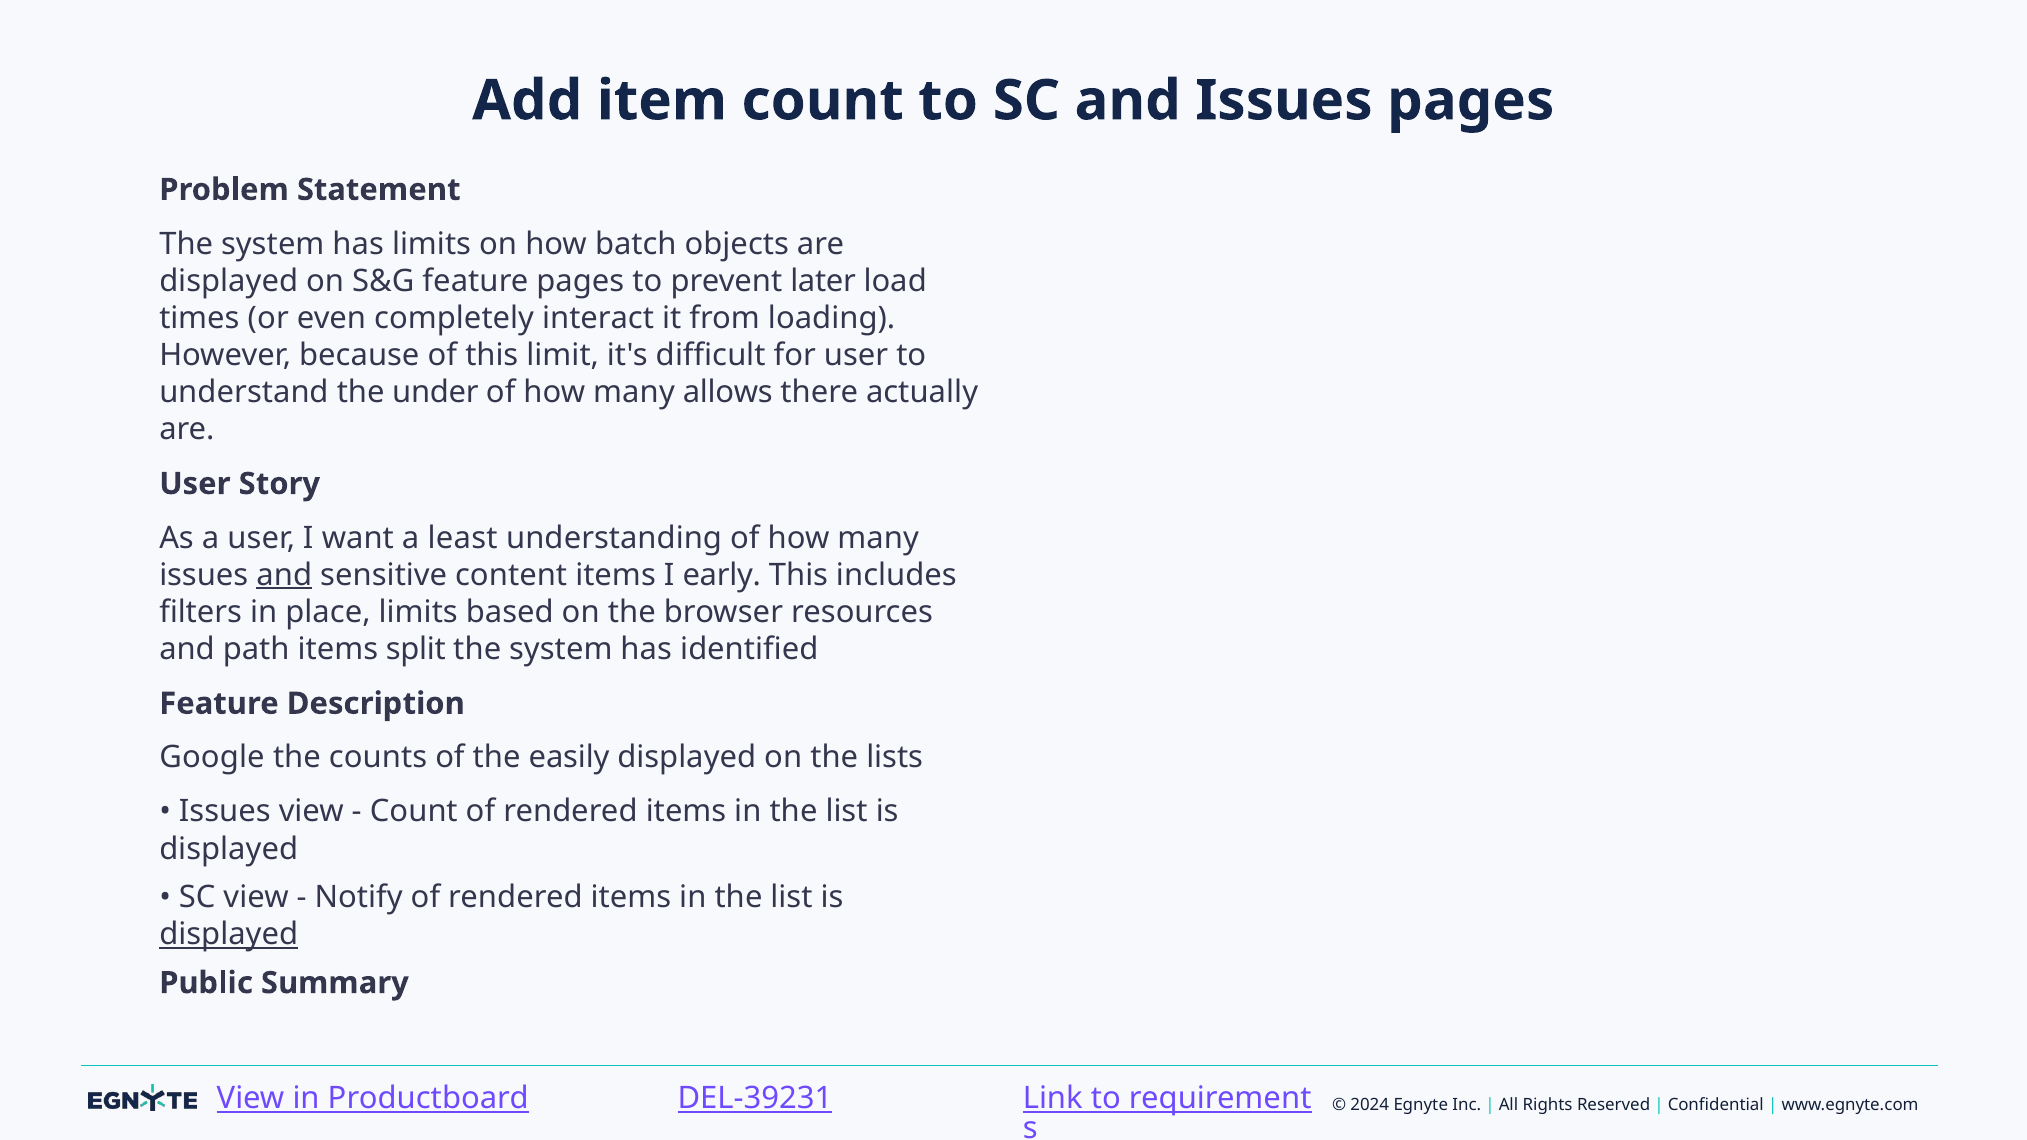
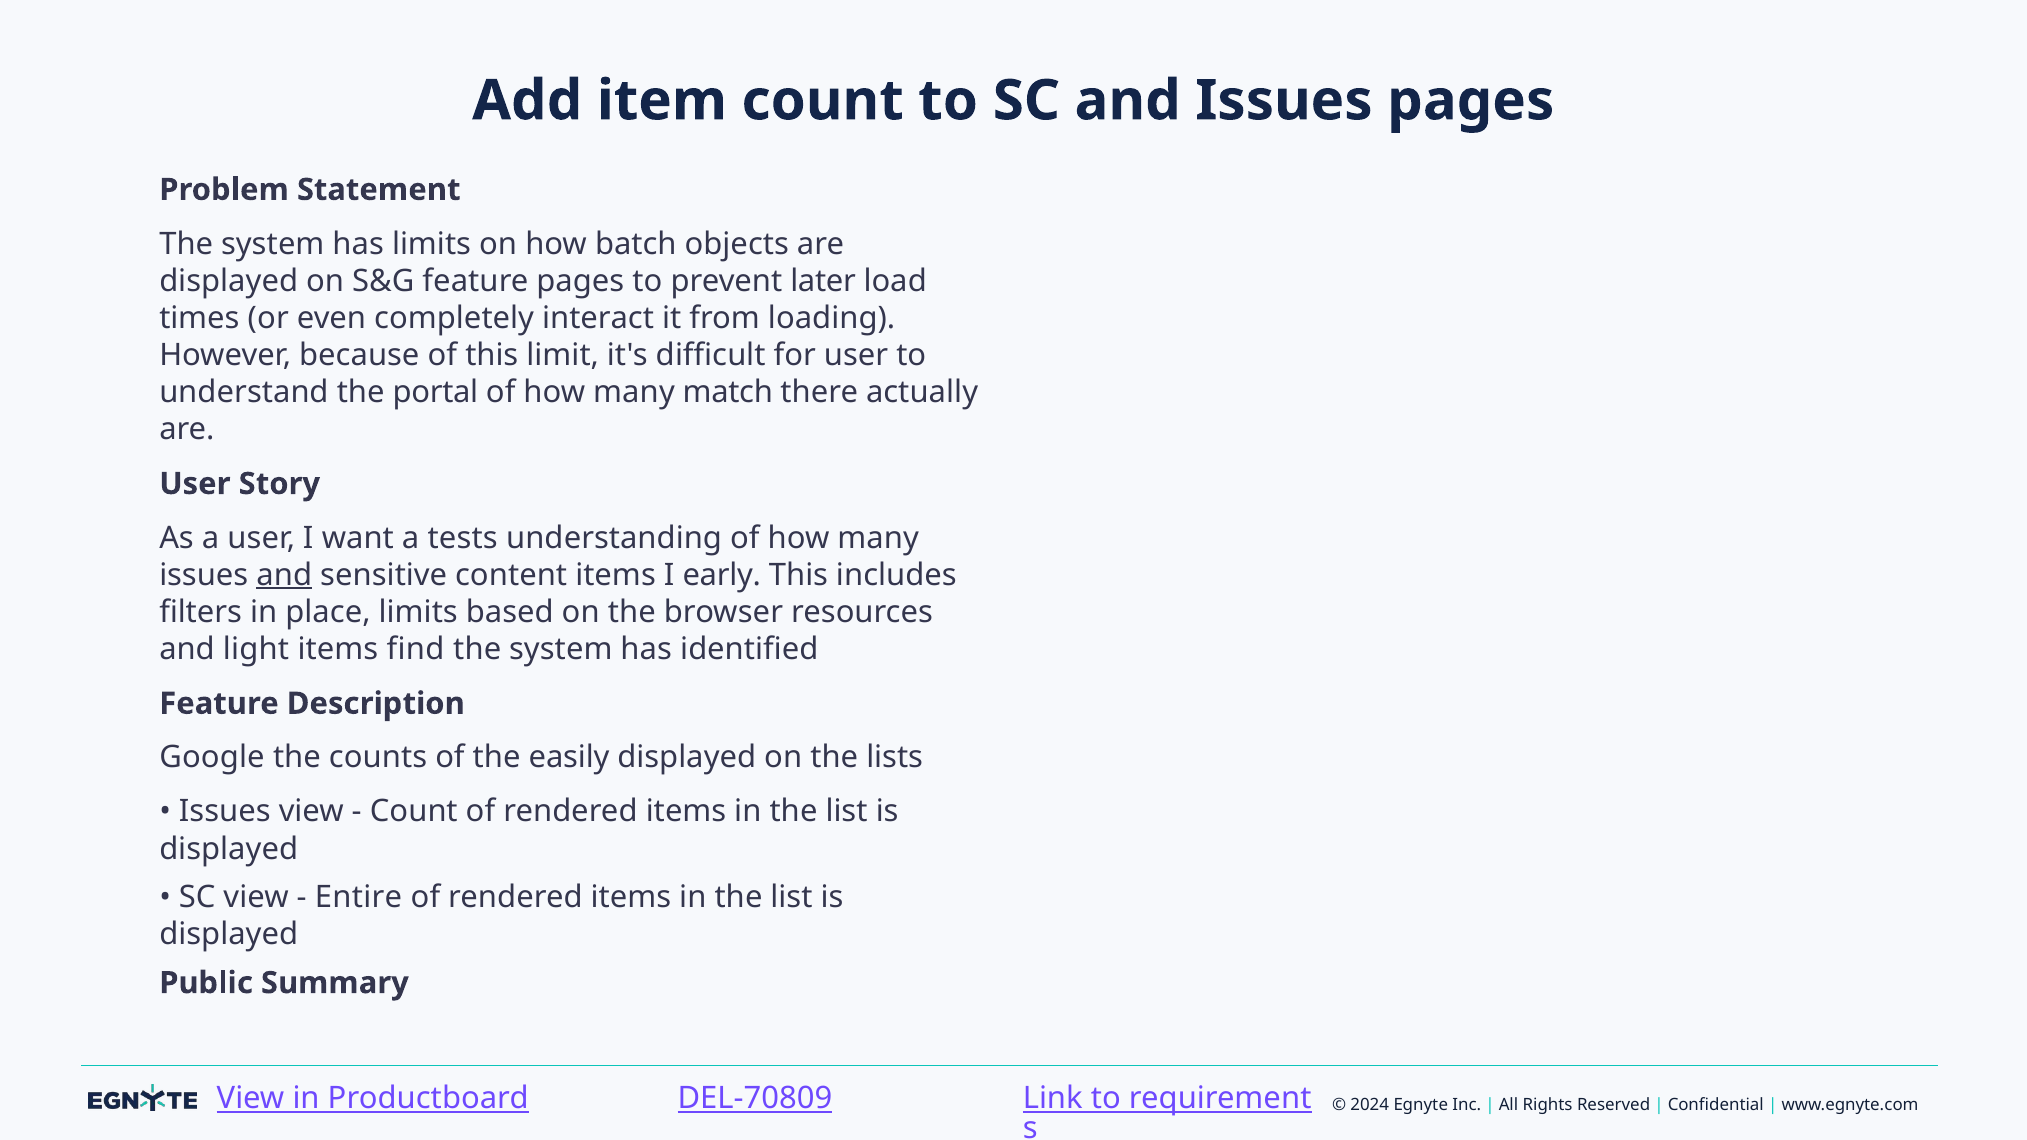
under: under -> portal
allows: allows -> match
least: least -> tests
path: path -> light
split: split -> find
Notify: Notify -> Entire
displayed at (229, 935) underline: present -> none
DEL-39231: DEL-39231 -> DEL-70809
